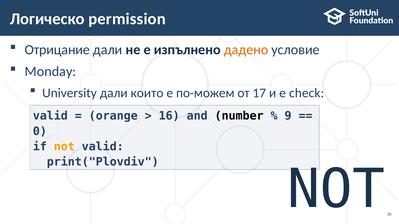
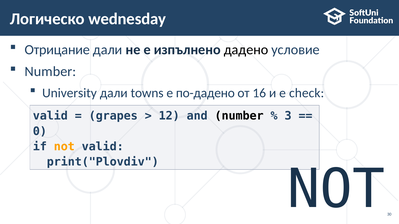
permission: permission -> wednesday
дадено colour: orange -> black
Monday at (50, 72): Monday -> Number
които: които -> towns
по-можем: по-можем -> по-дадено
17: 17 -> 16
orange: orange -> grapes
16: 16 -> 12
9: 9 -> 3
